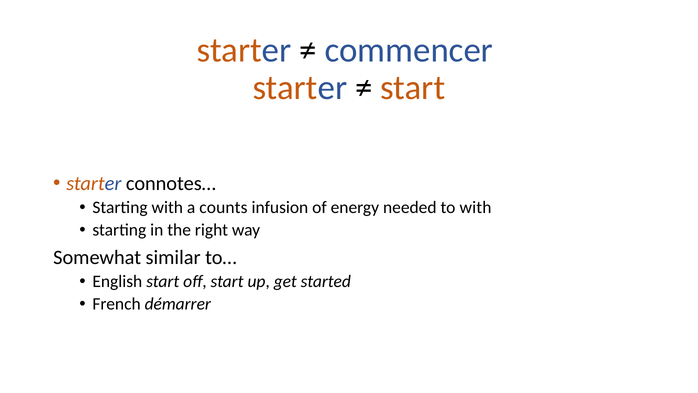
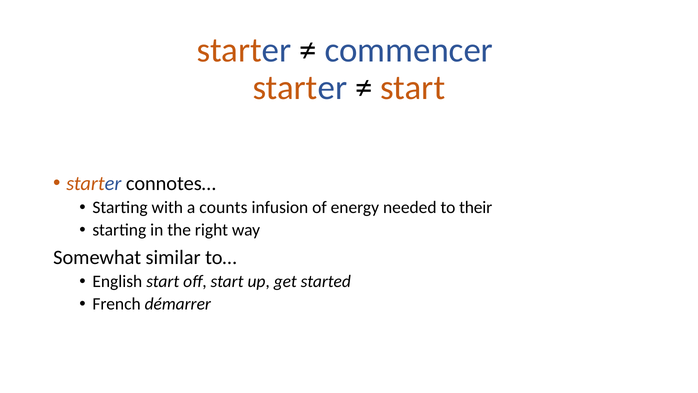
to with: with -> their
